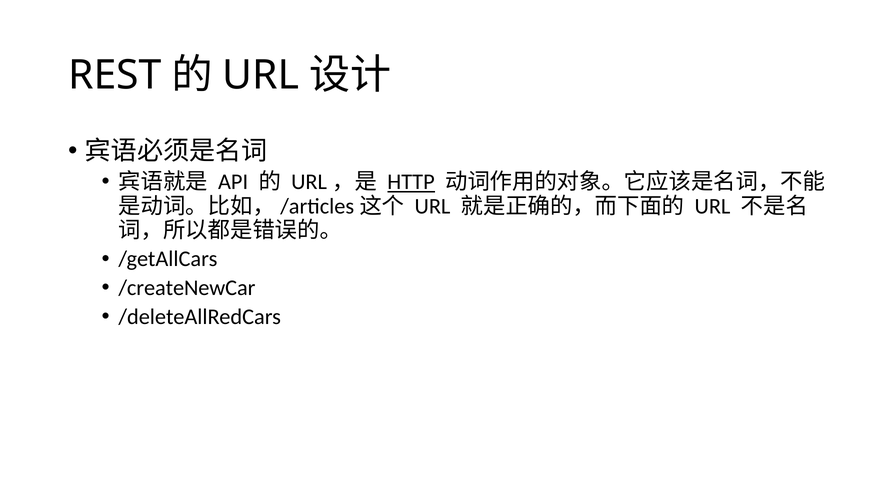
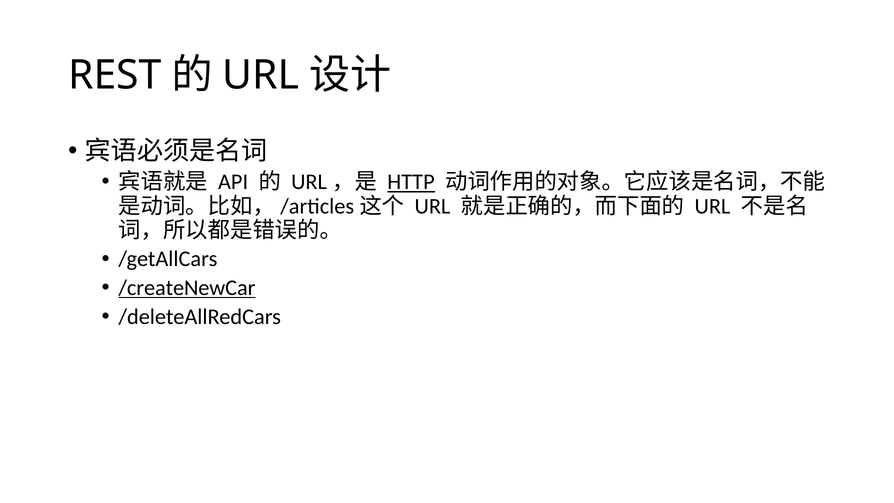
/createNewCar underline: none -> present
